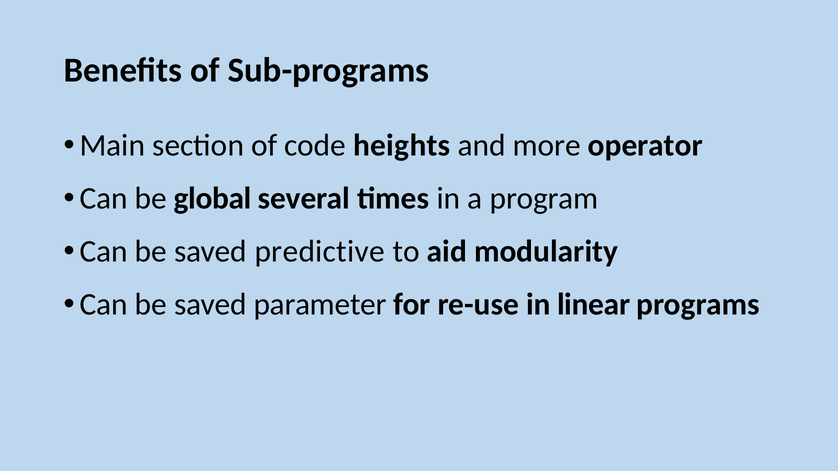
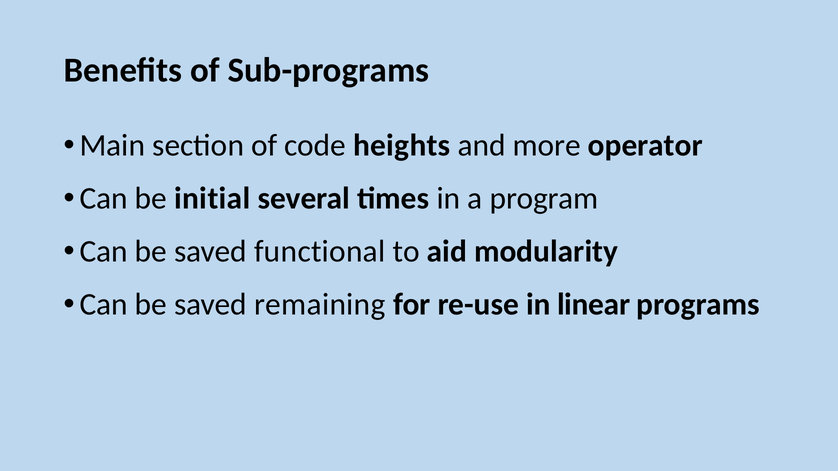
global: global -> initial
predictive: predictive -> functional
parameter: parameter -> remaining
